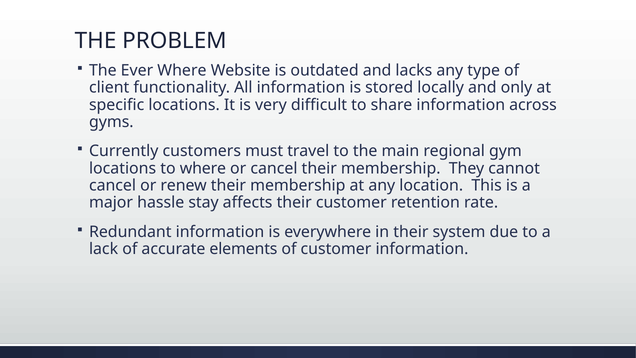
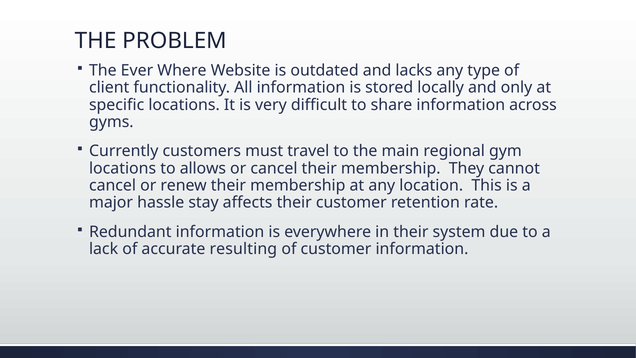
to where: where -> allows
elements: elements -> resulting
